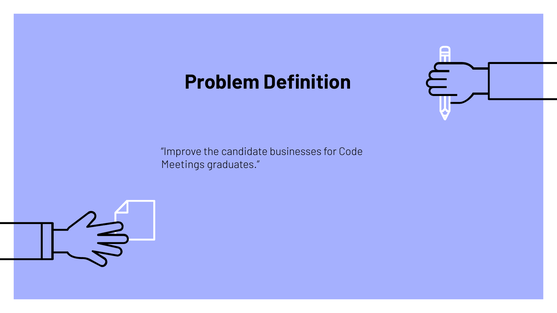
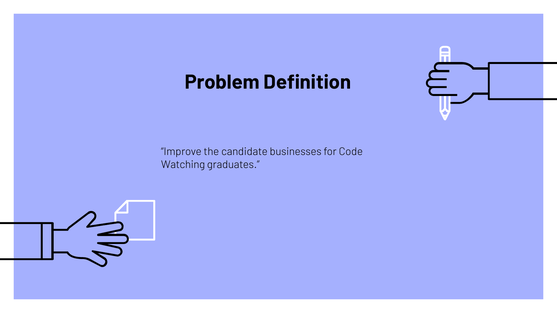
Meetings: Meetings -> Watching
